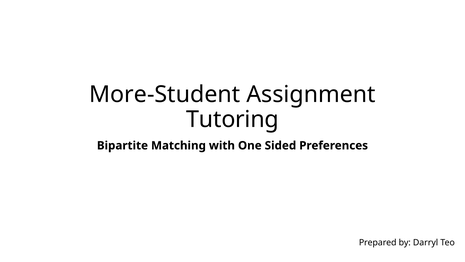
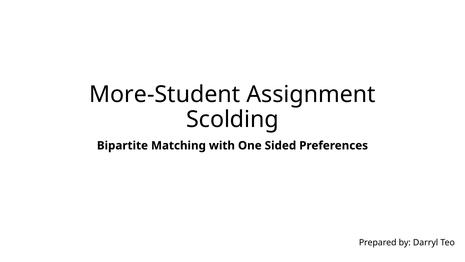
Tutoring: Tutoring -> Scolding
